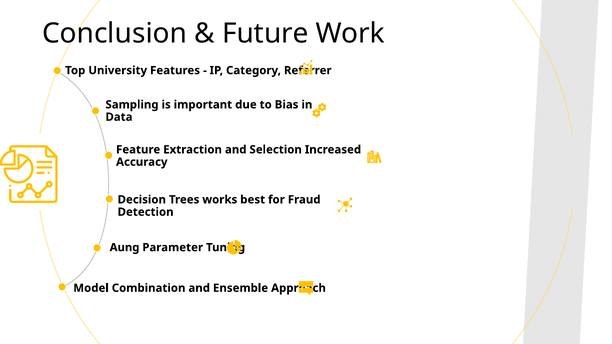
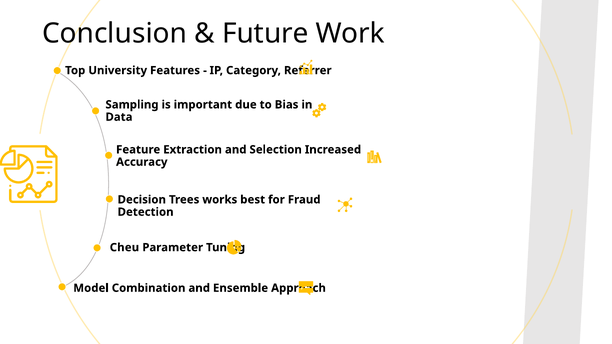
Aung: Aung -> Cheu
